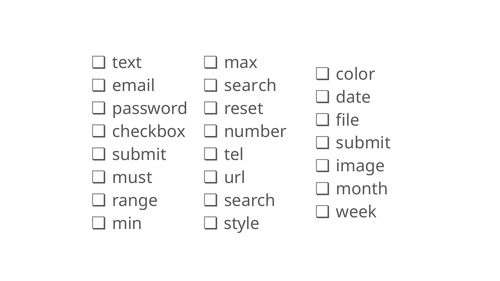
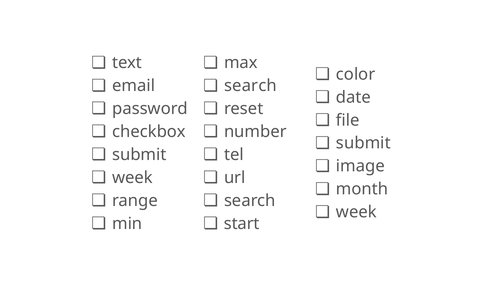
must at (132, 178): must -> week
style: style -> start
